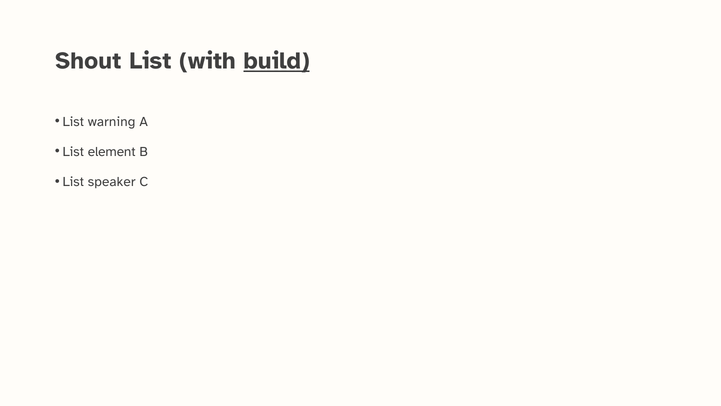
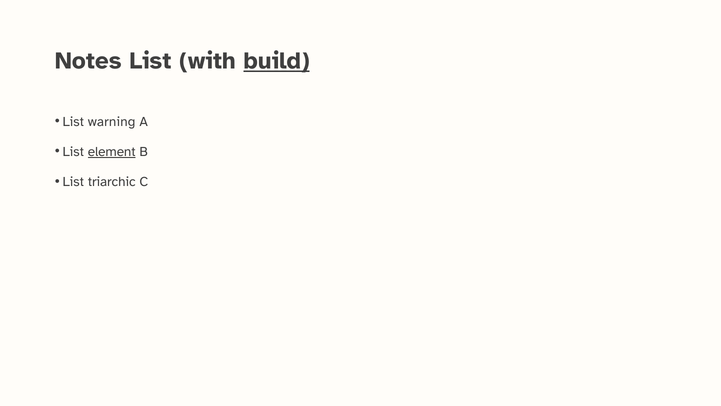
Shout: Shout -> Notes
element underline: none -> present
speaker: speaker -> triarchic
